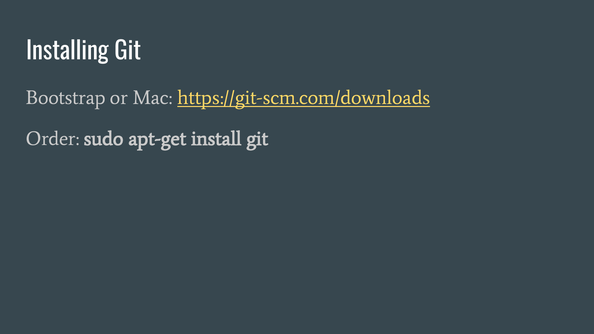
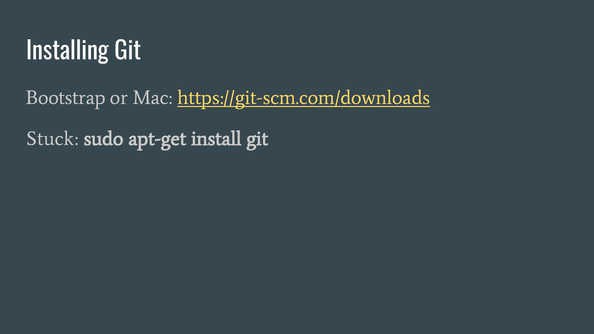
Order: Order -> Stuck
